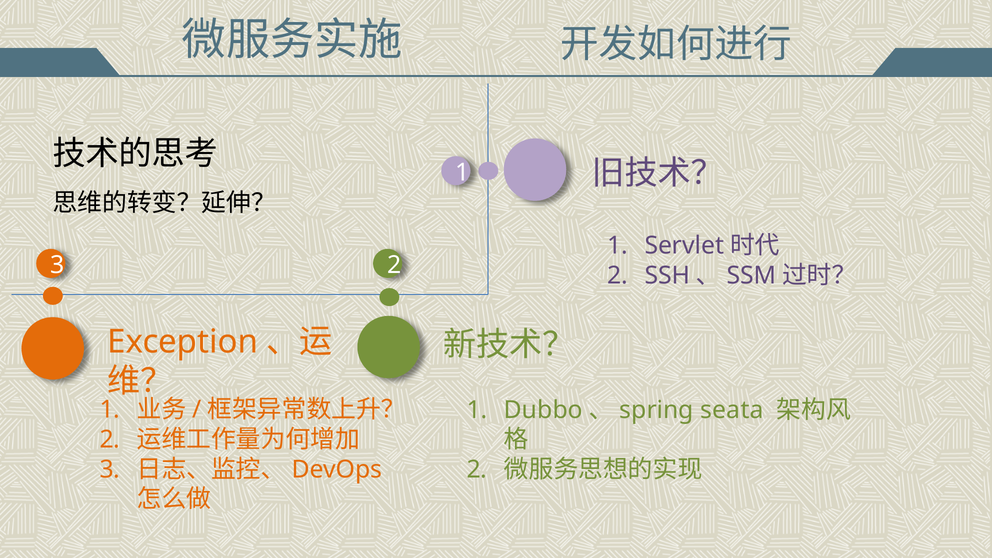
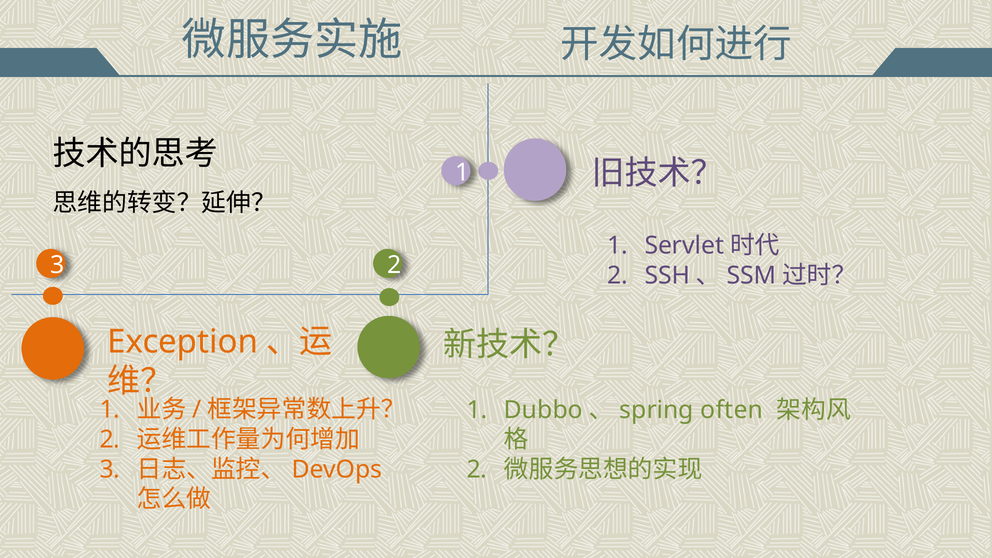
seata: seata -> often
